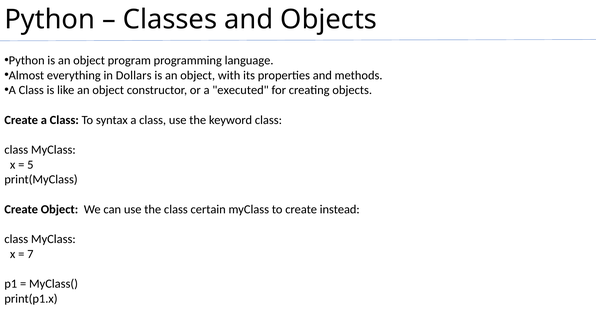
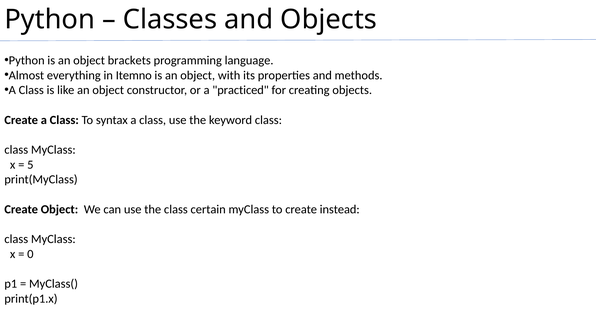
program: program -> brackets
Dollars: Dollars -> Itemno
executed: executed -> practiced
7: 7 -> 0
